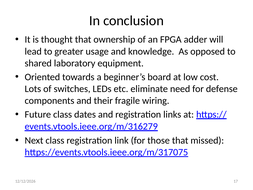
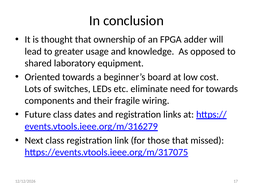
for defense: defense -> towards
